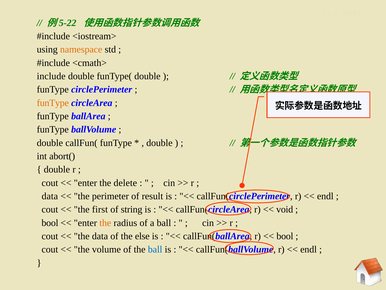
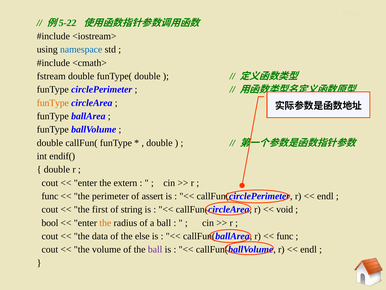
namespace colour: orange -> blue
include: include -> fstream
abort(: abort( -> endif(
delete: delete -> extern
data at (50, 196): data -> func
result: result -> assert
bool at (285, 236): bool -> func
ball at (155, 249) colour: blue -> purple
